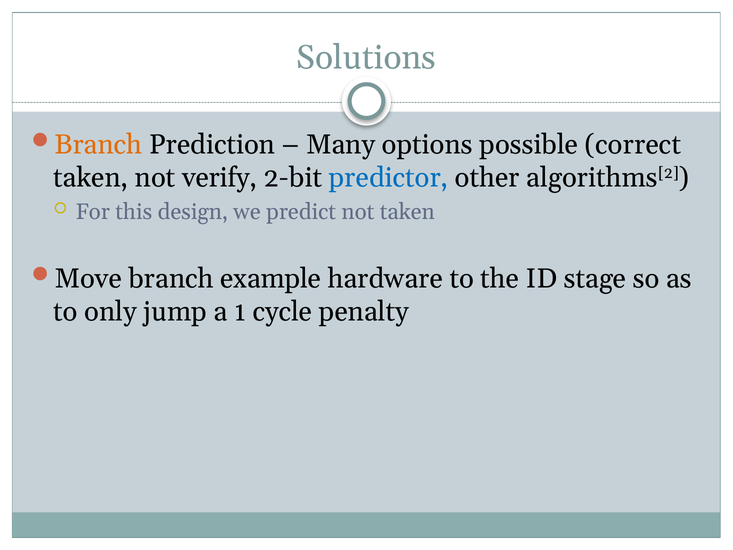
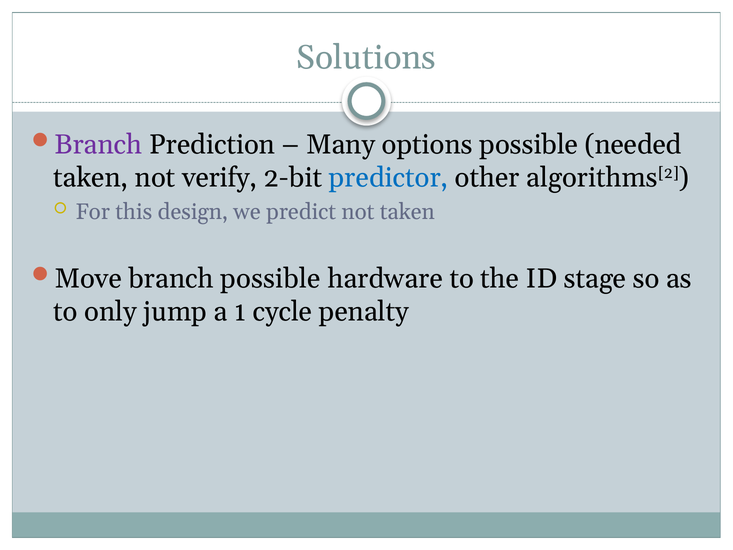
Branch at (99, 144) colour: orange -> purple
correct: correct -> needed
branch example: example -> possible
